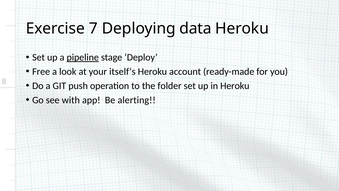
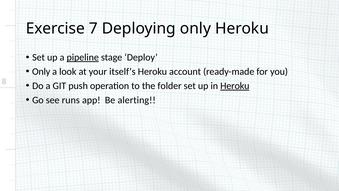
Deploying data: data -> only
Free at (41, 71): Free -> Only
Heroku at (235, 86) underline: none -> present
with: with -> runs
